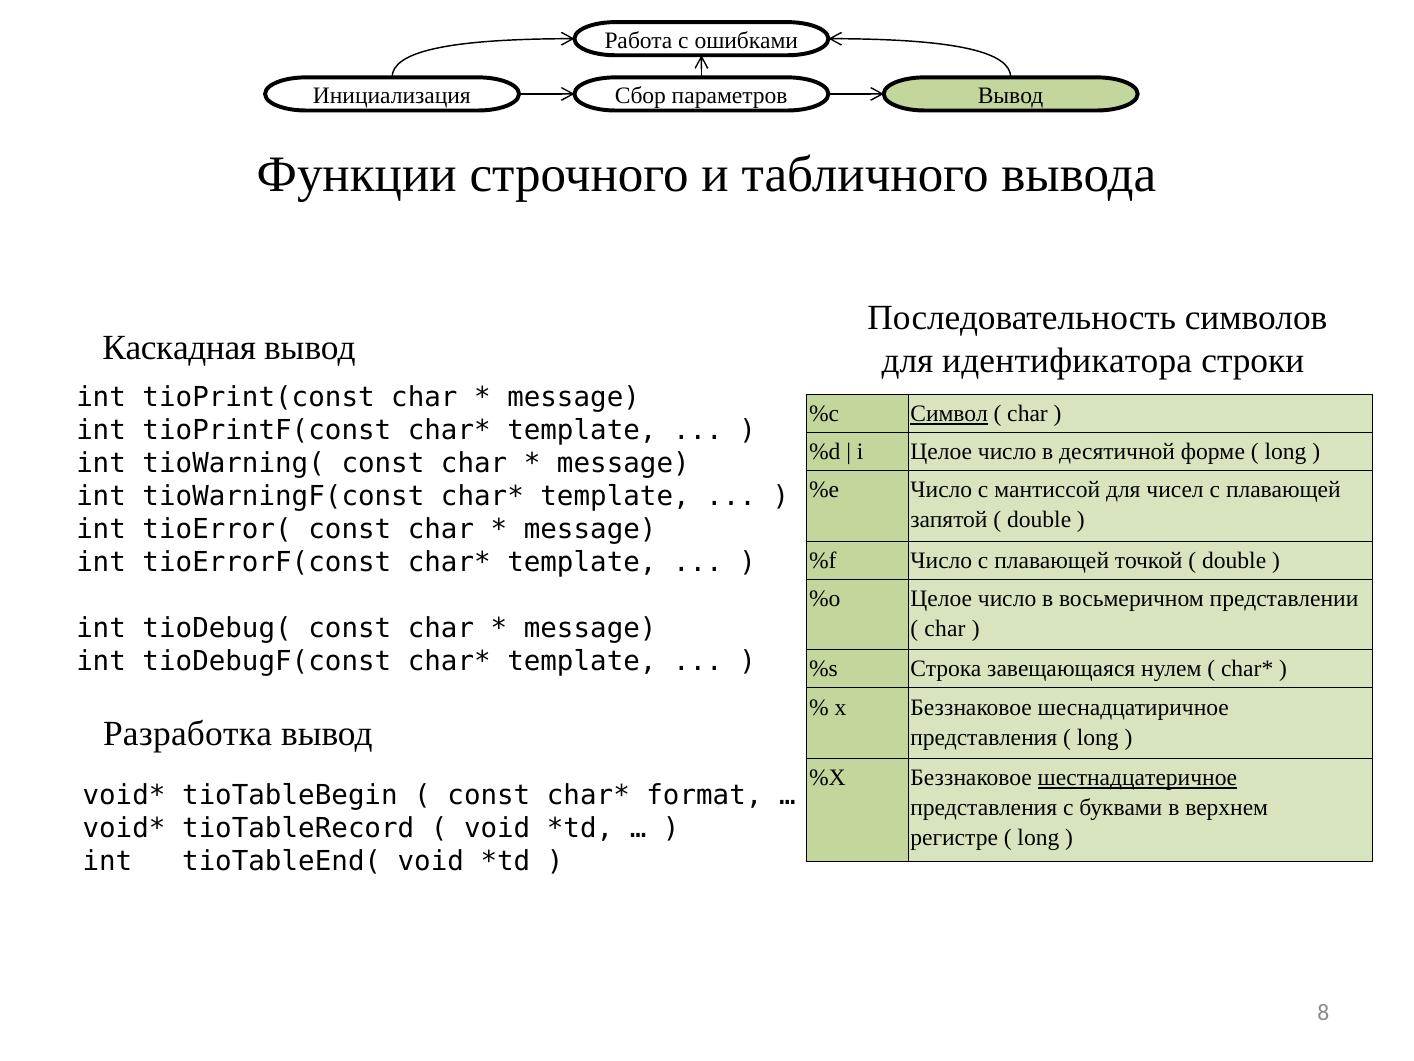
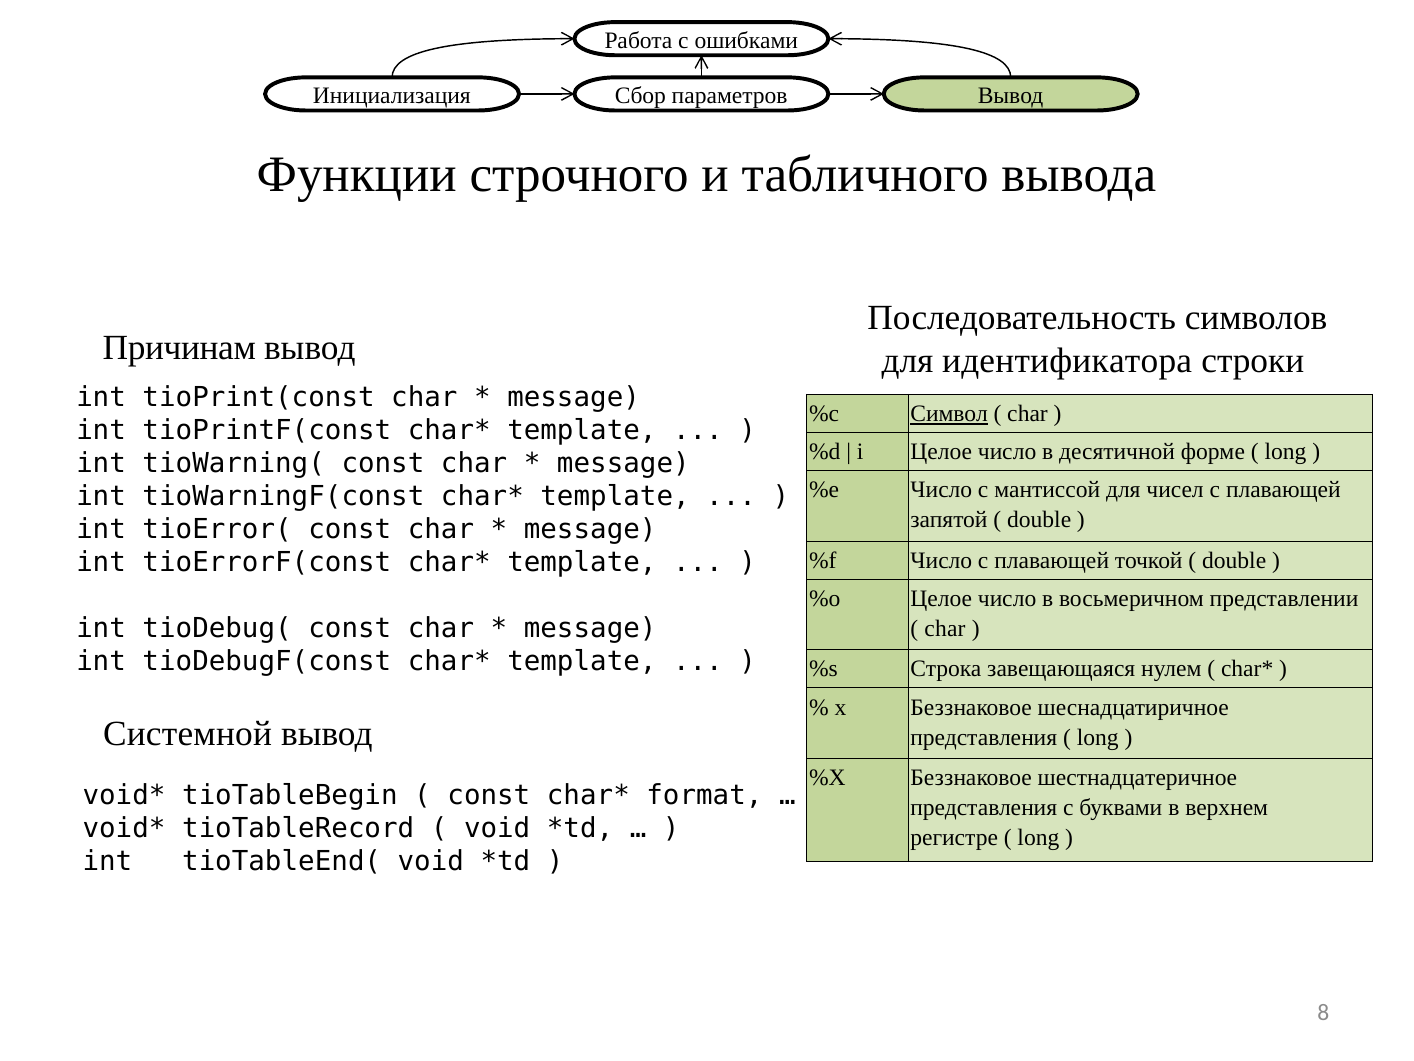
Каскадная: Каскадная -> Причинам
Разработка: Разработка -> Системной
шестнадцатеричное underline: present -> none
